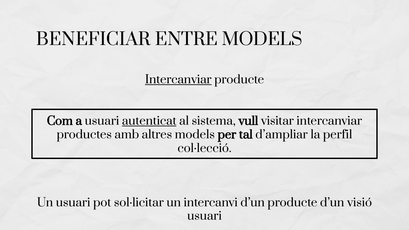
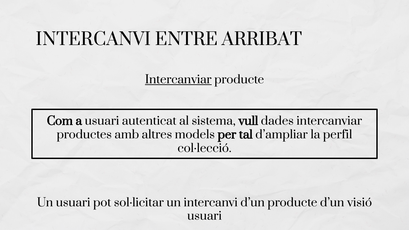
BENEFICIAR at (93, 39): BENEFICIAR -> INTERCANVI
ENTRE MODELS: MODELS -> ARRIBAT
autenticat underline: present -> none
visitar: visitar -> dades
